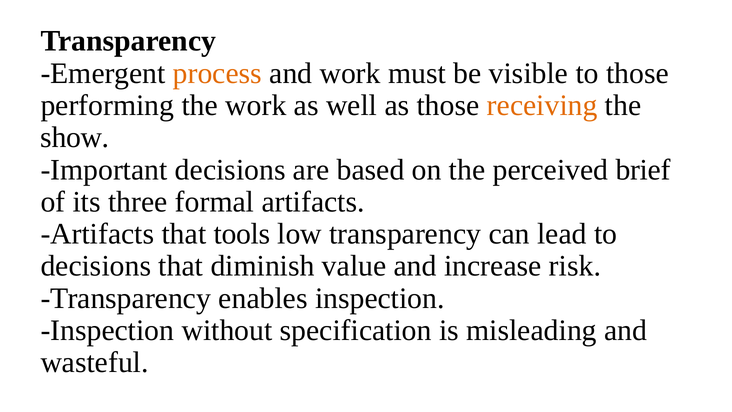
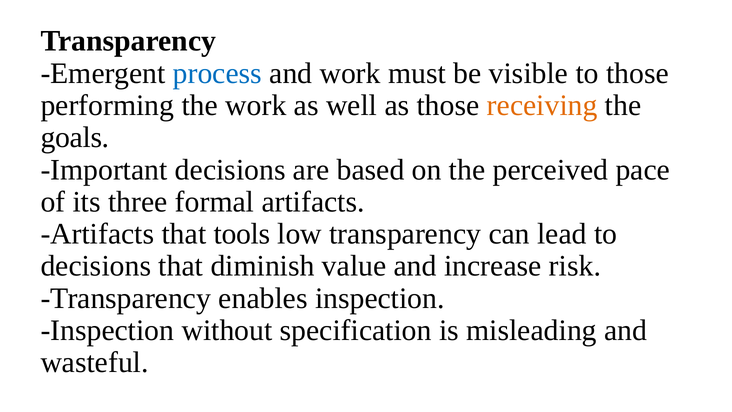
process colour: orange -> blue
show: show -> goals
brief: brief -> pace
